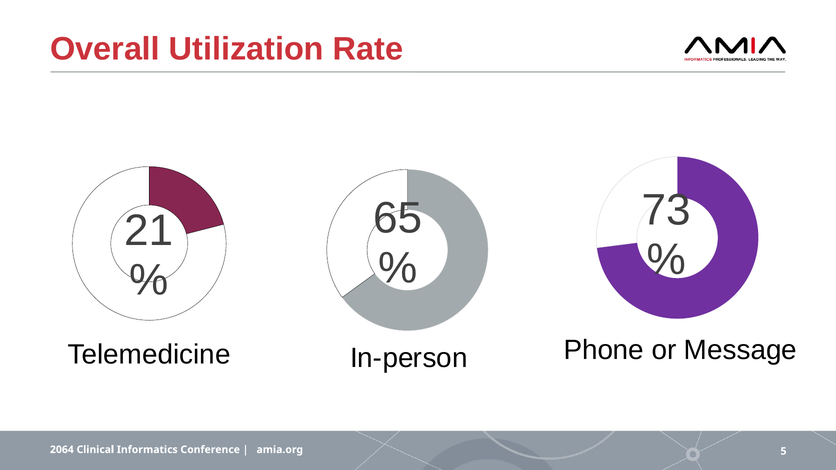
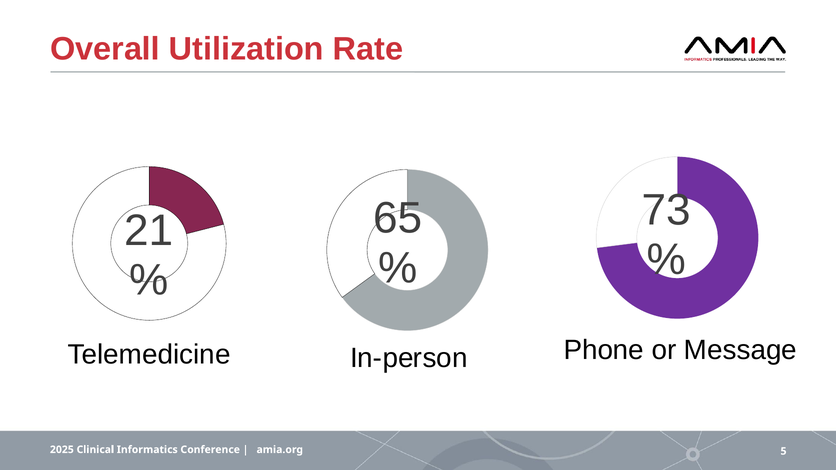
2064: 2064 -> 2025
